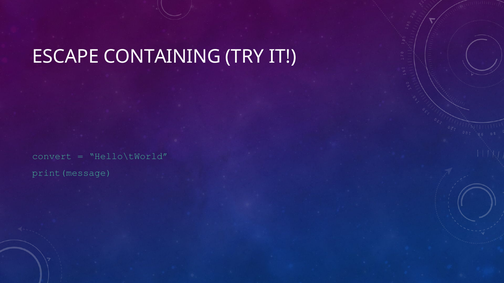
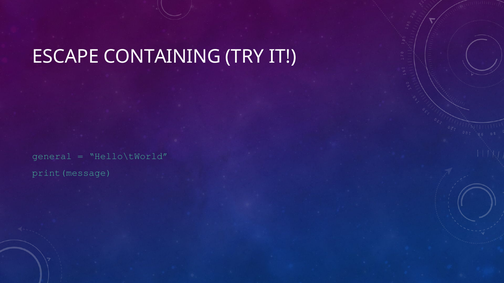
convert: convert -> general
